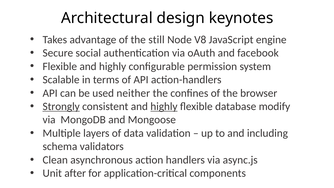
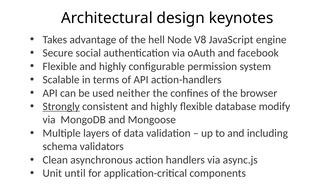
still: still -> hell
highly at (164, 106) underline: present -> none
after: after -> until
